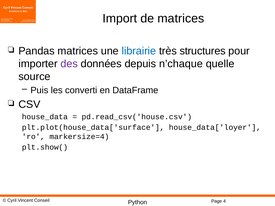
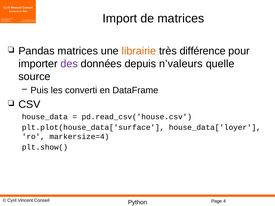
librairie colour: blue -> orange
structures: structures -> différence
n’chaque: n’chaque -> n’valeurs
